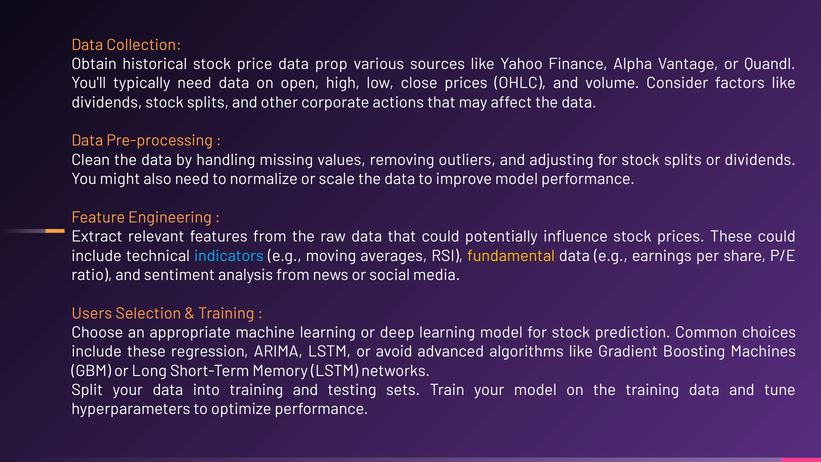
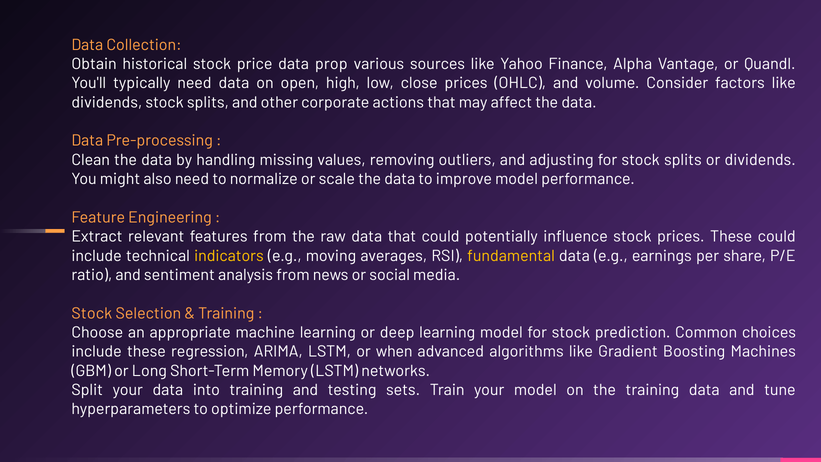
indicators colour: light blue -> yellow
Users at (92, 313): Users -> Stock
avoid: avoid -> when
